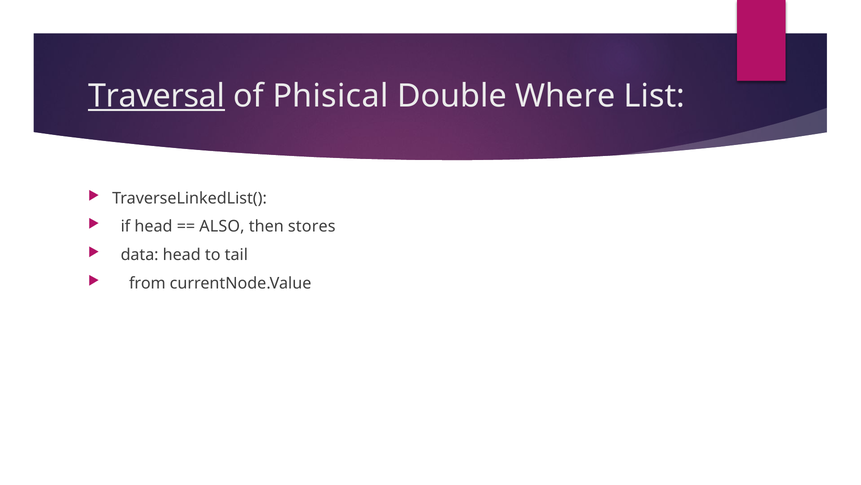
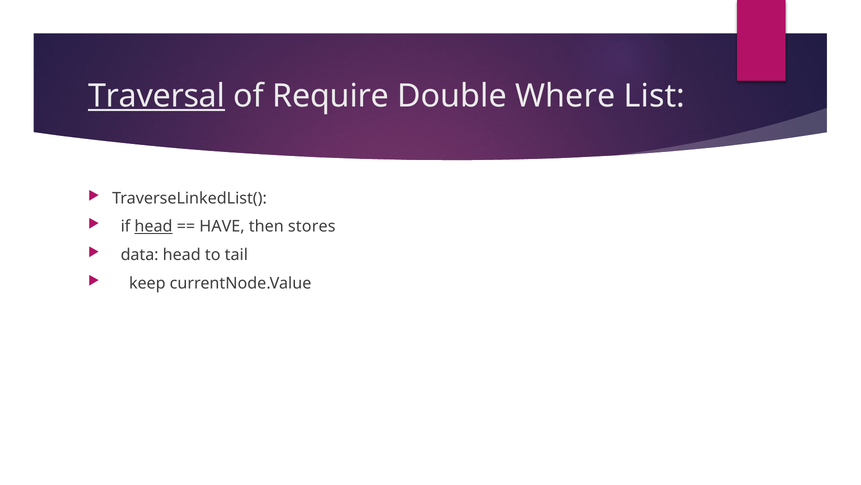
Phisical: Phisical -> Require
head at (154, 226) underline: none -> present
ALSO: ALSO -> HAVE
from: from -> keep
